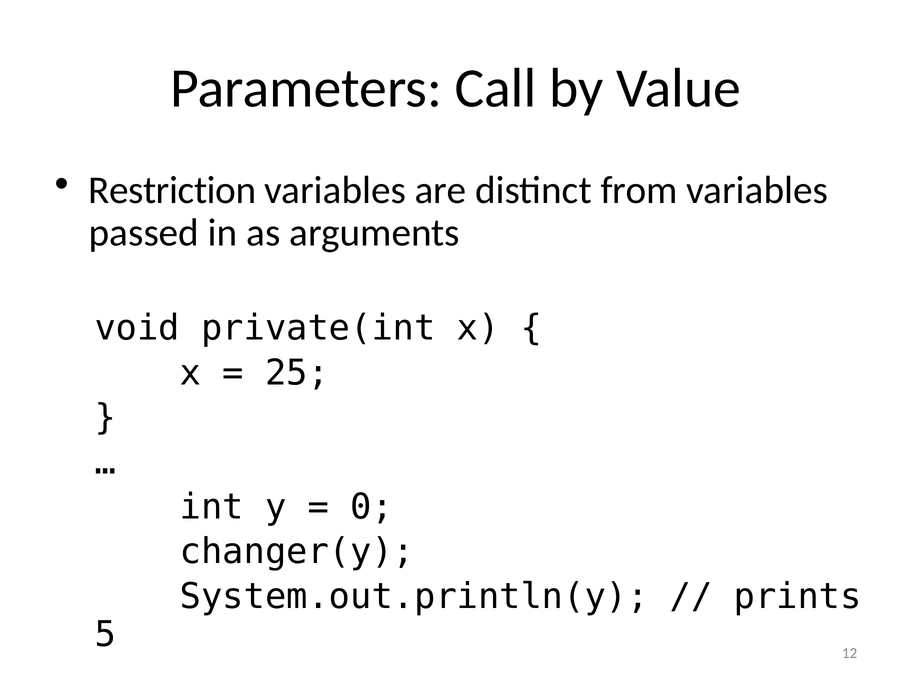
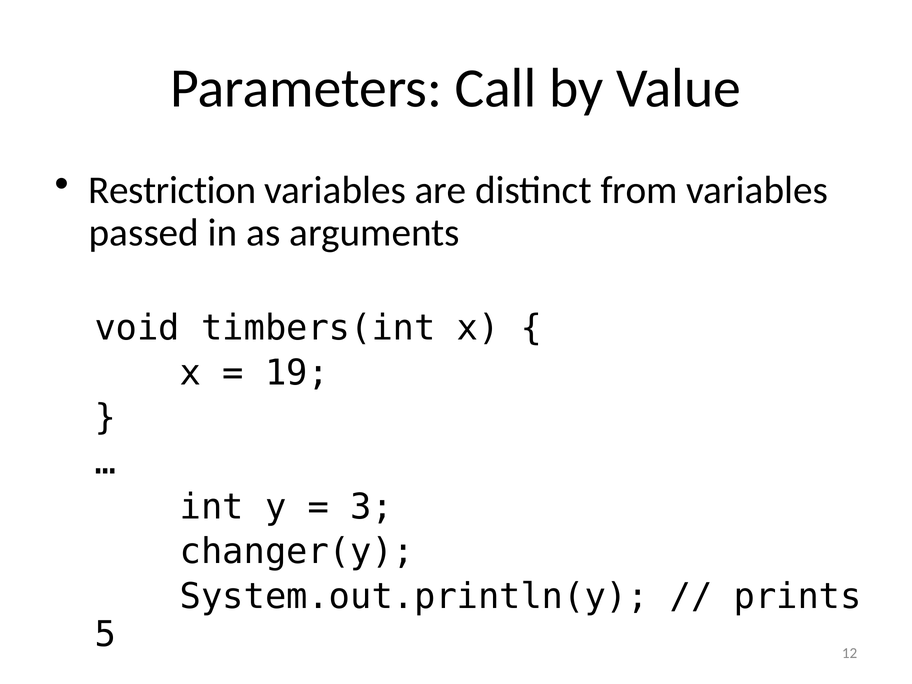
private(int: private(int -> timbers(int
25: 25 -> 19
0: 0 -> 3
